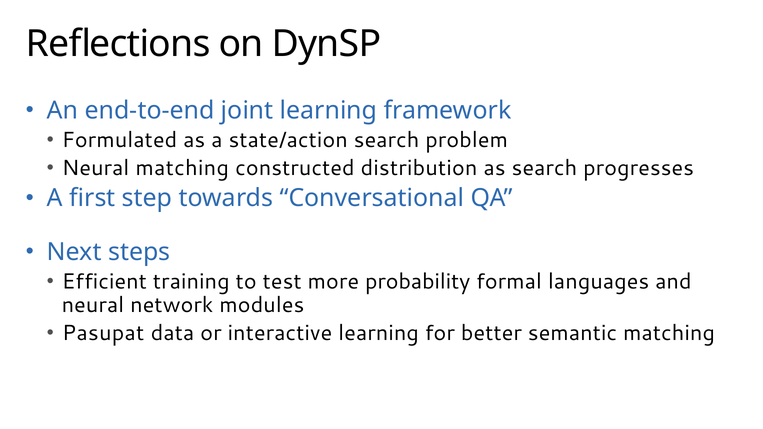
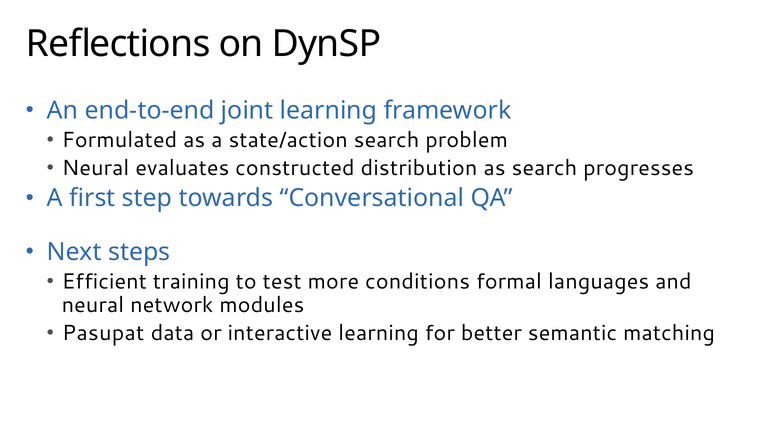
Neural matching: matching -> evaluates
probability: probability -> conditions
